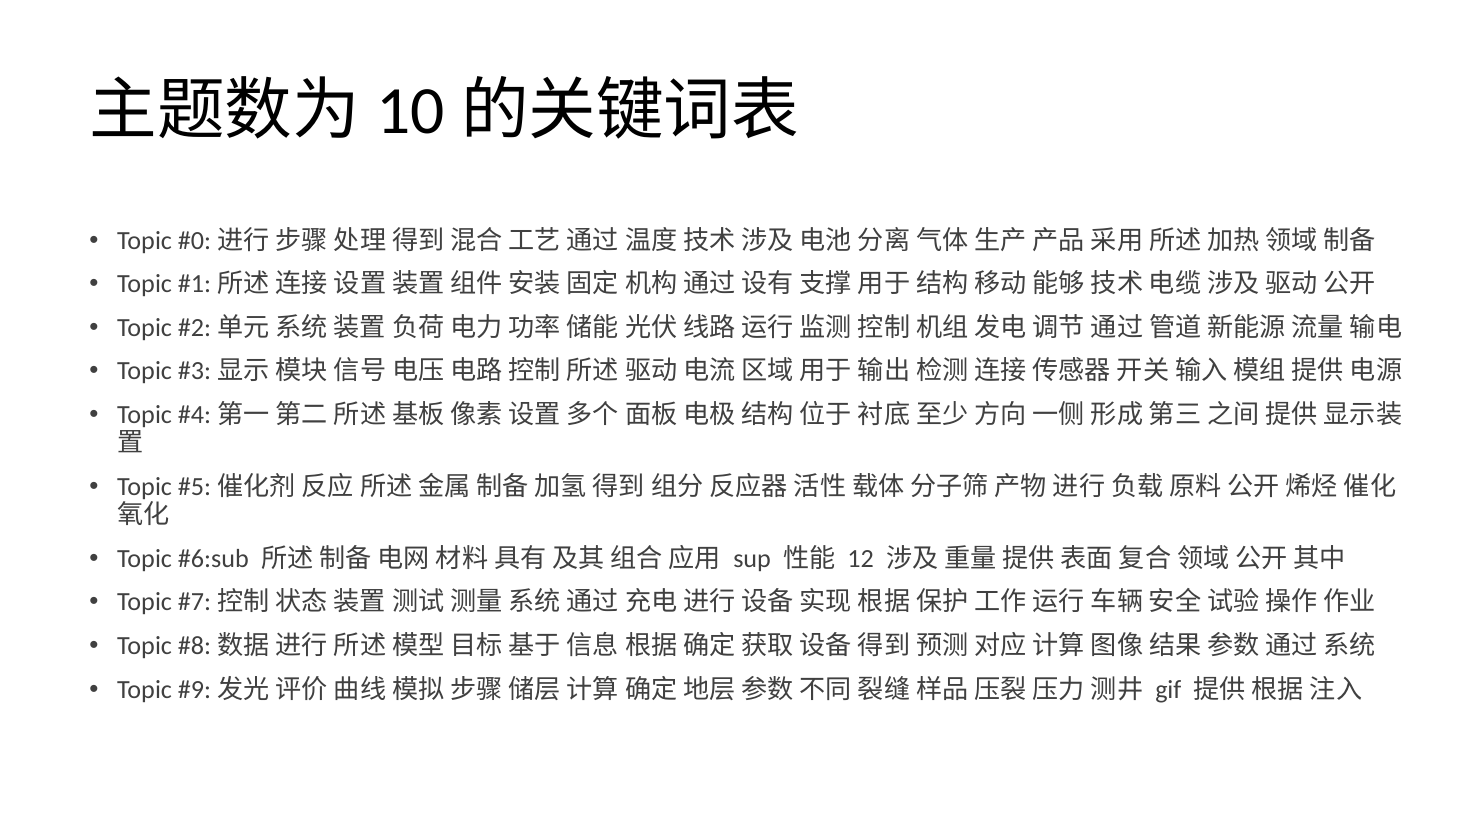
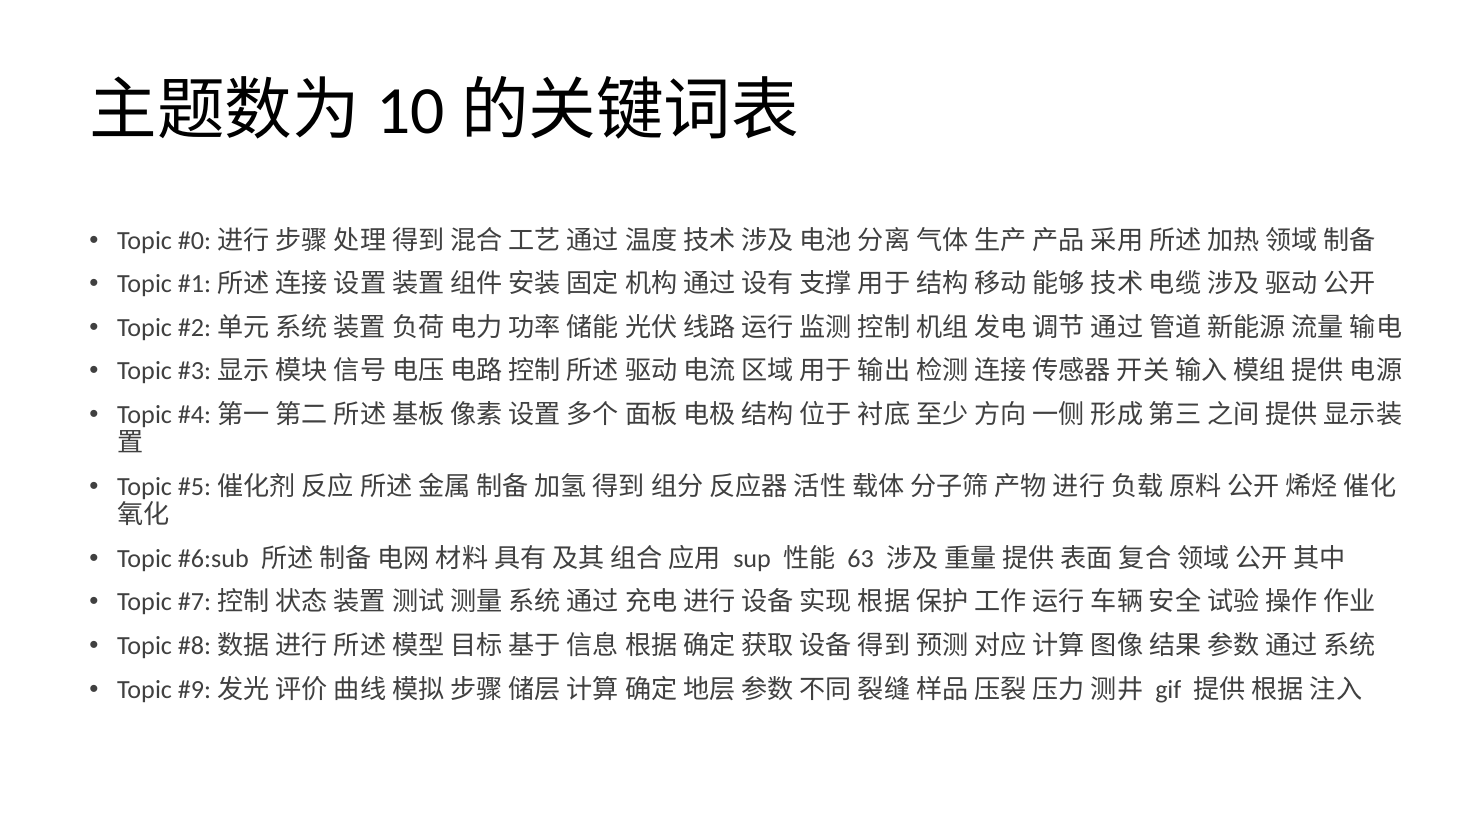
12: 12 -> 63
